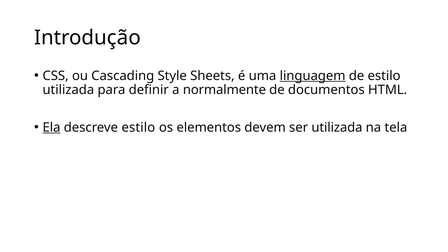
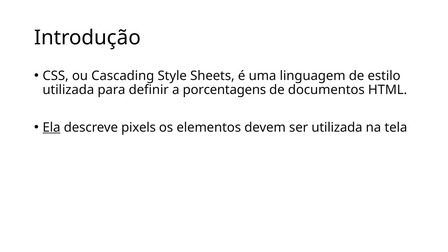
linguagem underline: present -> none
normalmente: normalmente -> porcentagens
descreve estilo: estilo -> pixels
